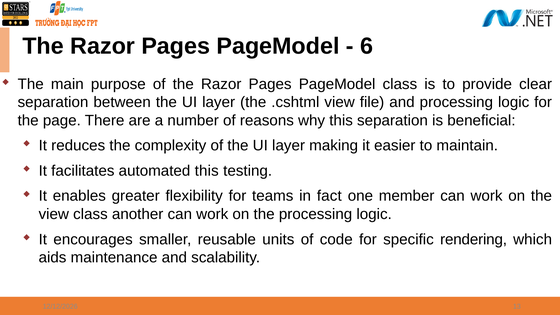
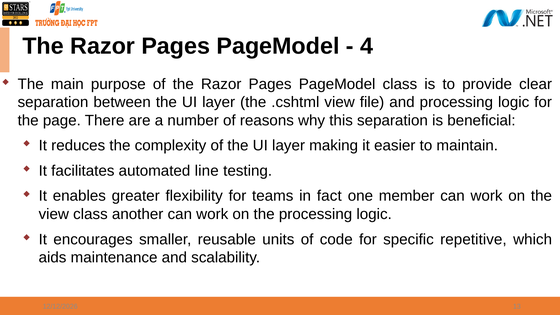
6: 6 -> 4
automated this: this -> line
rendering: rendering -> repetitive
